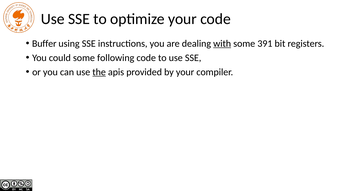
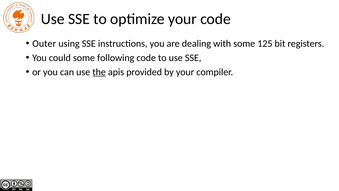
Buffer: Buffer -> Outer
with underline: present -> none
391: 391 -> 125
